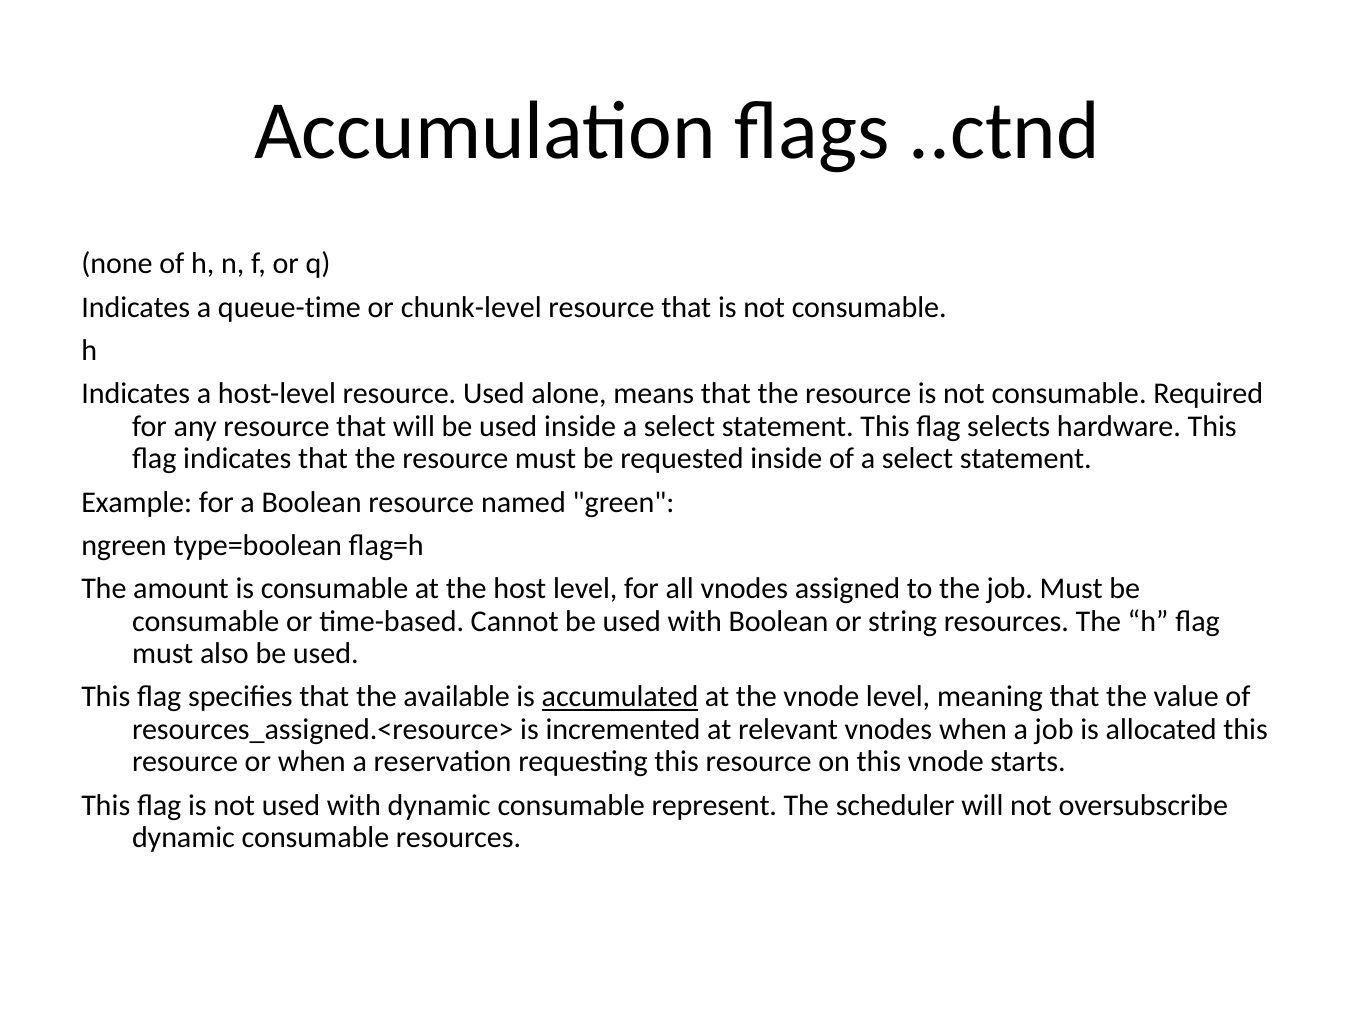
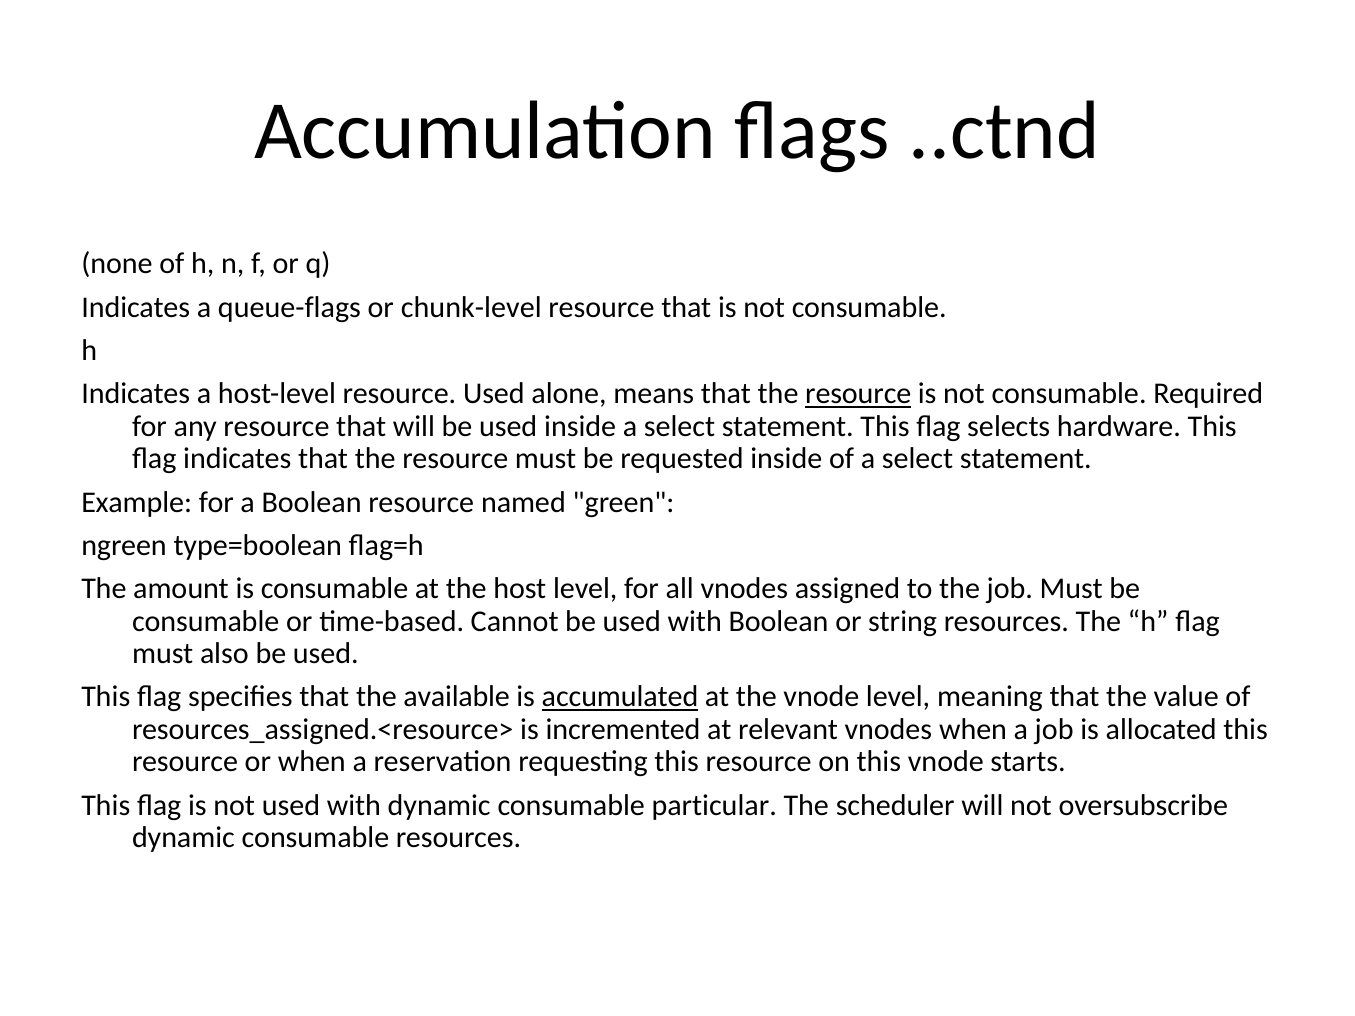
queue-time: queue-time -> queue-flags
resource at (858, 394) underline: none -> present
represent: represent -> particular
